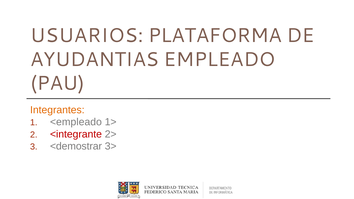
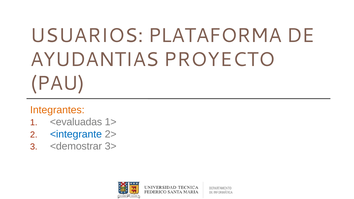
EMPLEADO: EMPLEADO -> PROYECTO
<empleado: <empleado -> <evaluadas
<integrante colour: red -> blue
